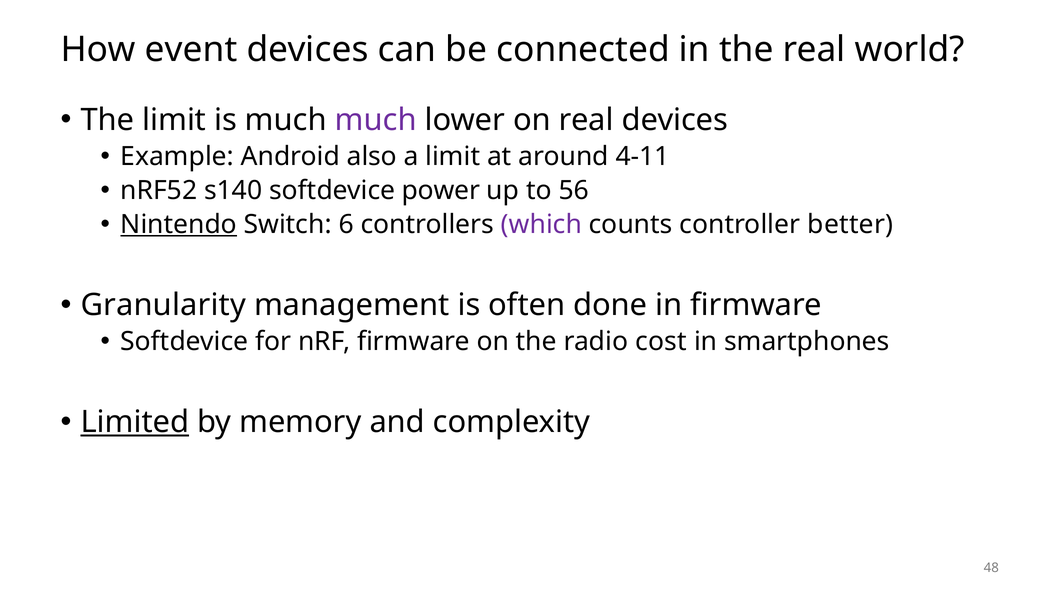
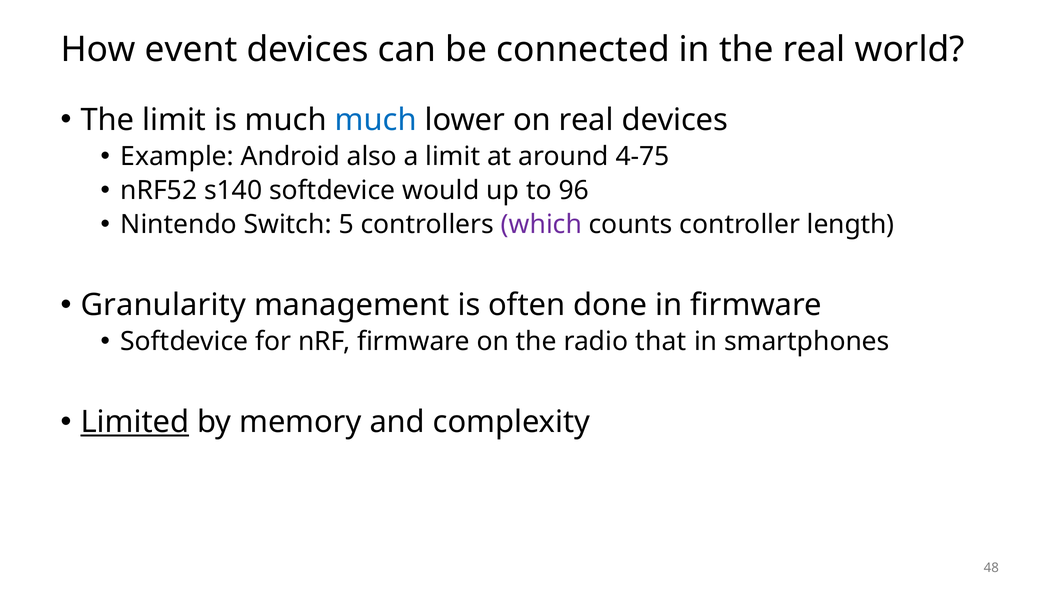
much at (376, 120) colour: purple -> blue
4-11: 4-11 -> 4-75
power: power -> would
56: 56 -> 96
Nintendo underline: present -> none
6: 6 -> 5
better: better -> length
cost: cost -> that
